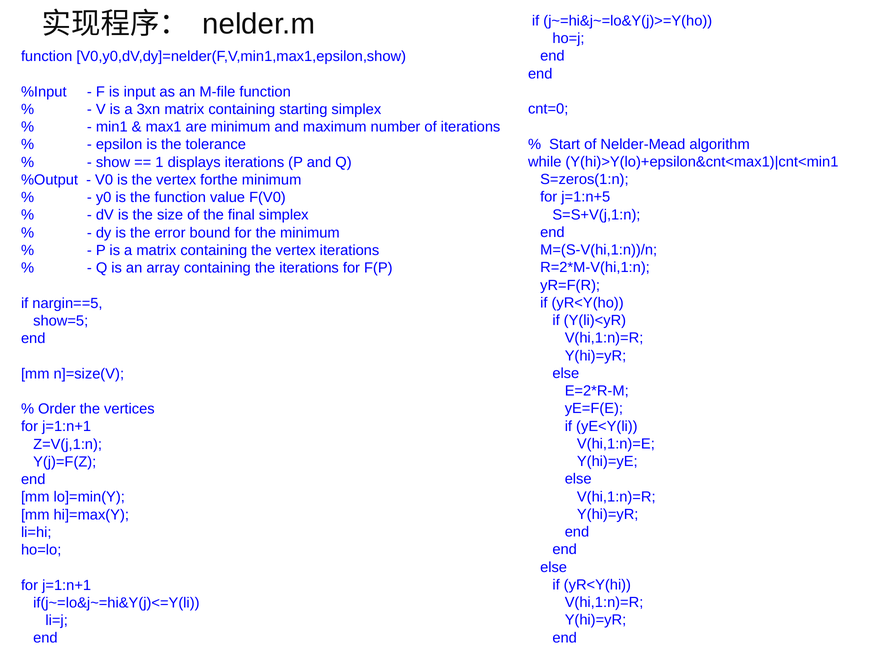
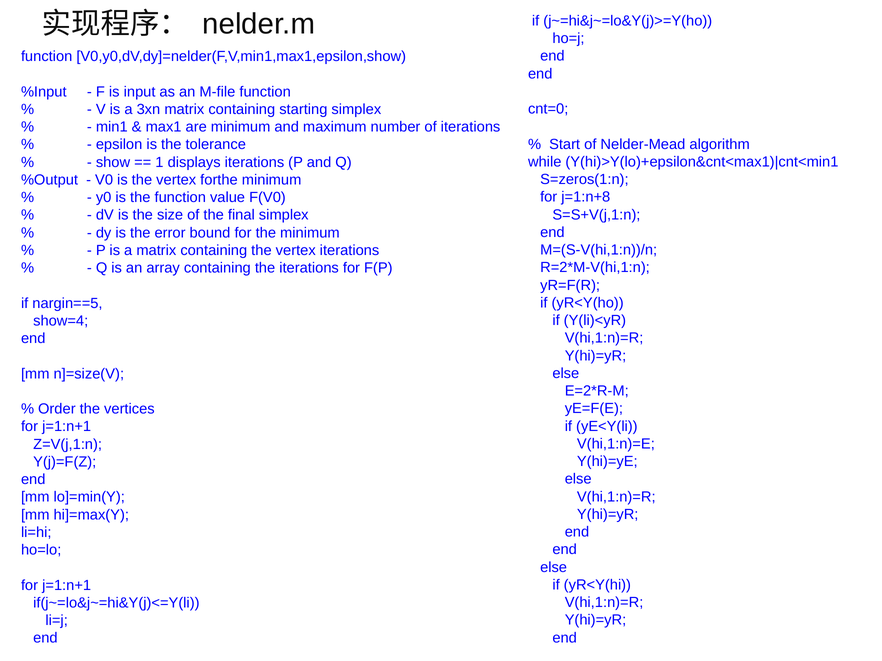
j=1:n+5: j=1:n+5 -> j=1:n+8
show=5: show=5 -> show=4
